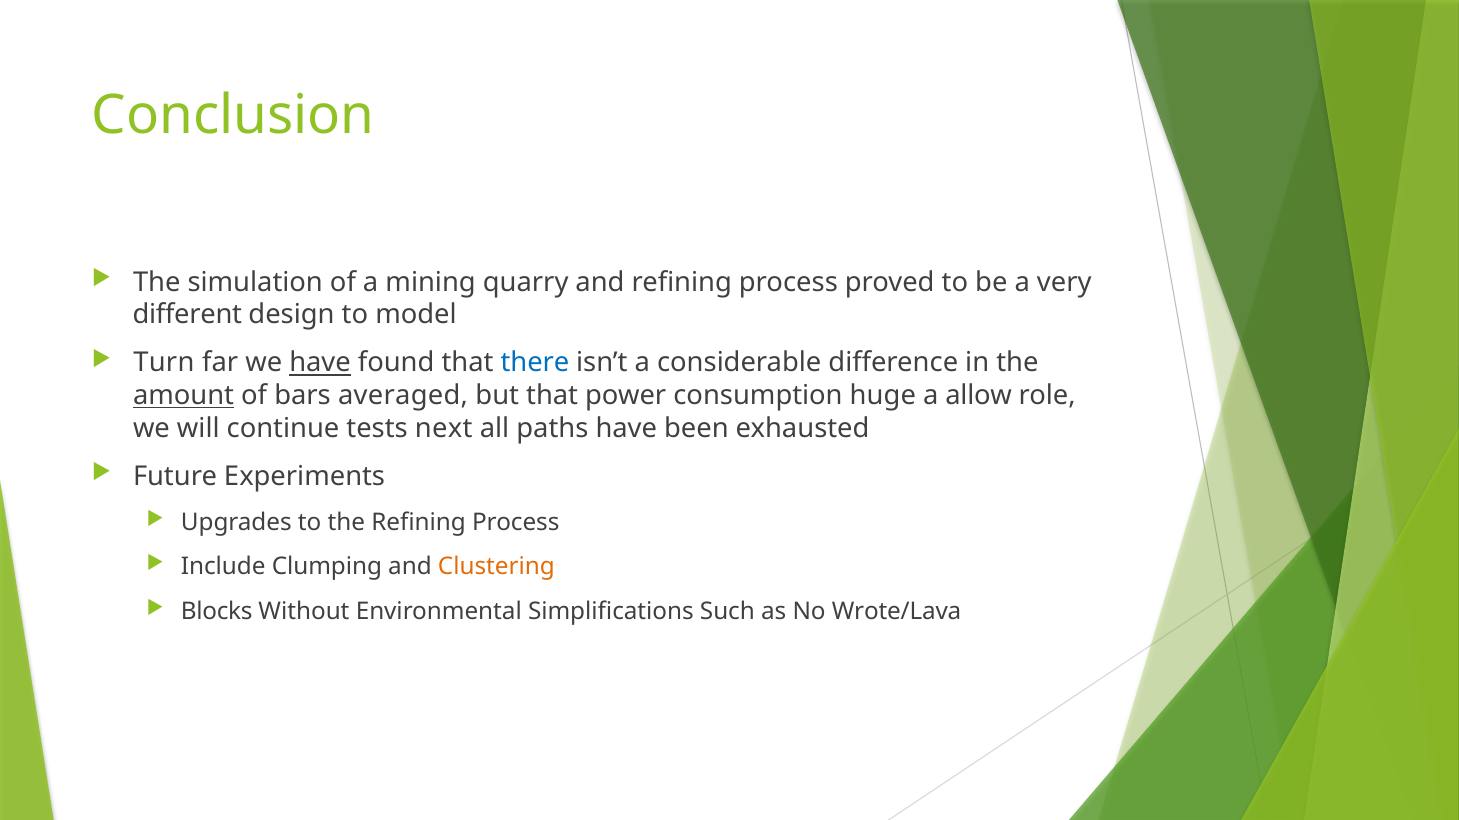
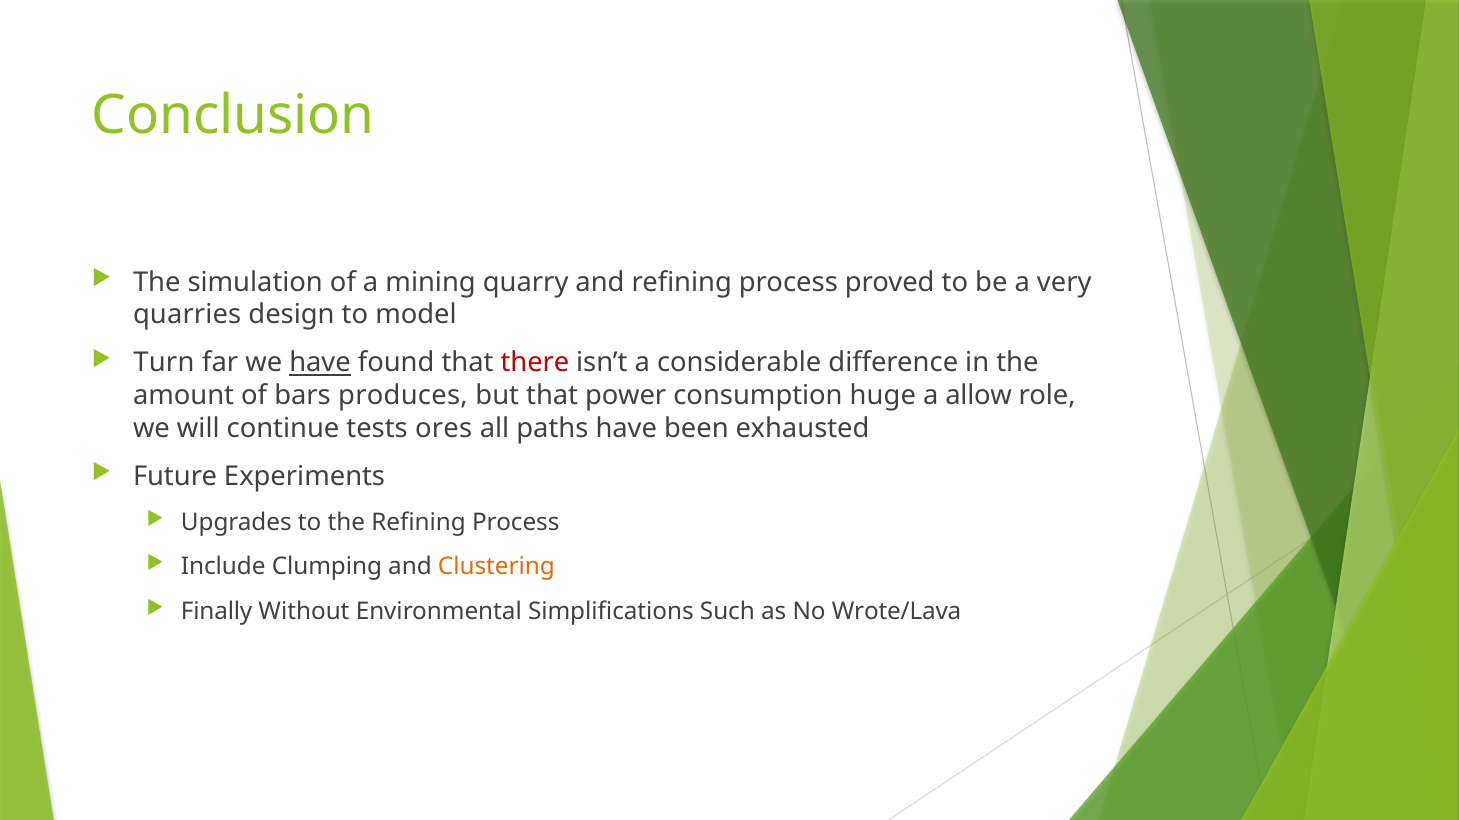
different: different -> quarries
there colour: blue -> red
amount underline: present -> none
averaged: averaged -> produces
next: next -> ores
Blocks: Blocks -> Finally
